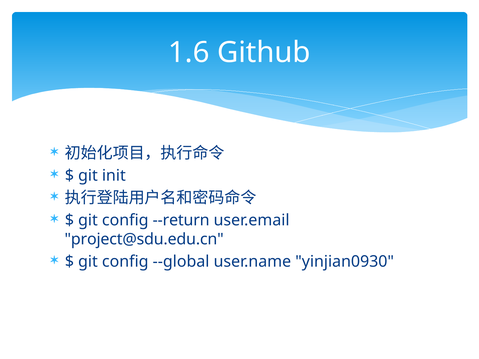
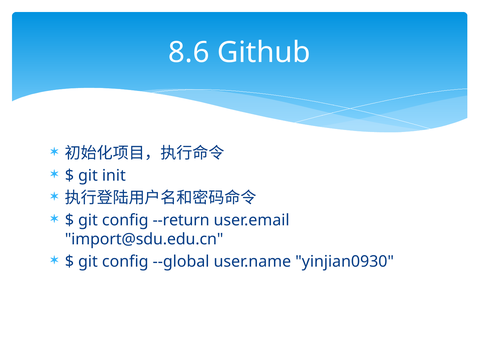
1.6: 1.6 -> 8.6
project@sdu.edu.cn: project@sdu.edu.cn -> import@sdu.edu.cn
